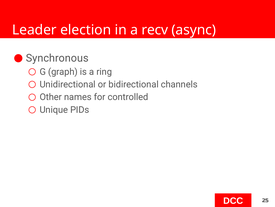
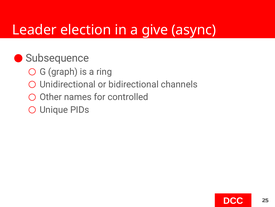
recv: recv -> give
Synchronous: Synchronous -> Subsequence
